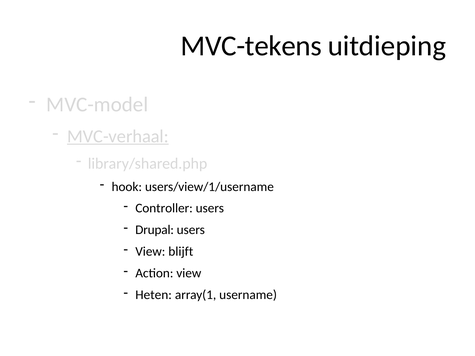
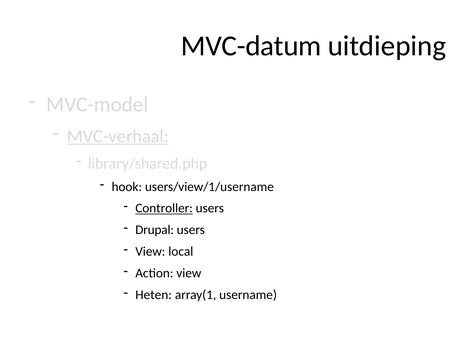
MVC-tekens: MVC-tekens -> MVC-datum
Controller underline: none -> present
blijft: blijft -> local
